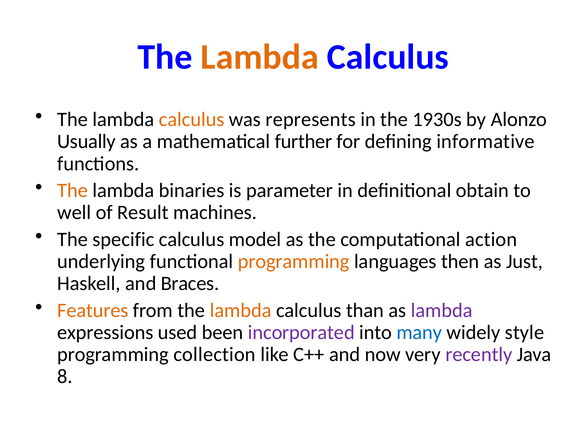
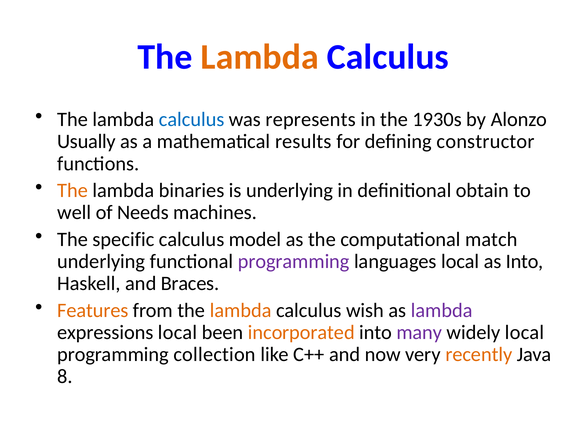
calculus at (192, 119) colour: orange -> blue
further: further -> results
informative: informative -> constructor
is parameter: parameter -> underlying
Result: Result -> Needs
action: action -> match
programming at (294, 261) colour: orange -> purple
languages then: then -> local
as Just: Just -> Into
than: than -> wish
expressions used: used -> local
incorporated colour: purple -> orange
many colour: blue -> purple
widely style: style -> local
recently colour: purple -> orange
